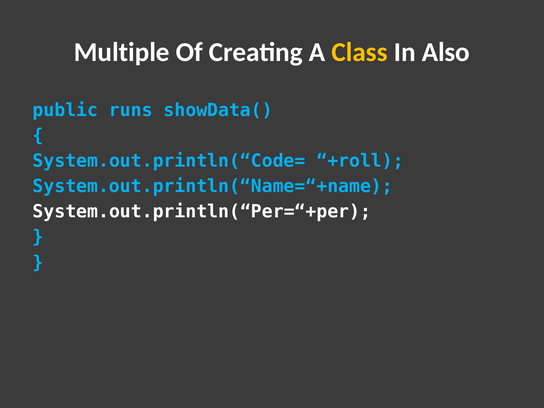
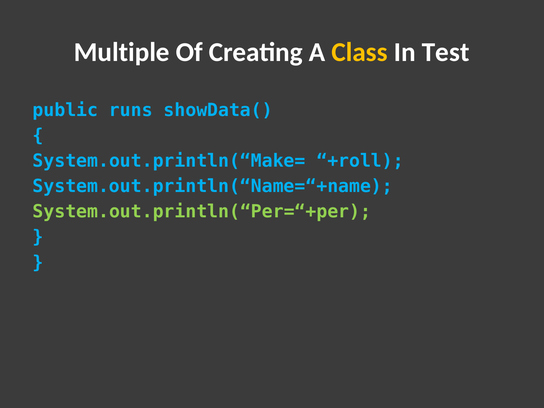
Also: Also -> Test
System.out.println(“Code=: System.out.println(“Code= -> System.out.println(“Make=
System.out.println(“Per=“+per colour: white -> light green
